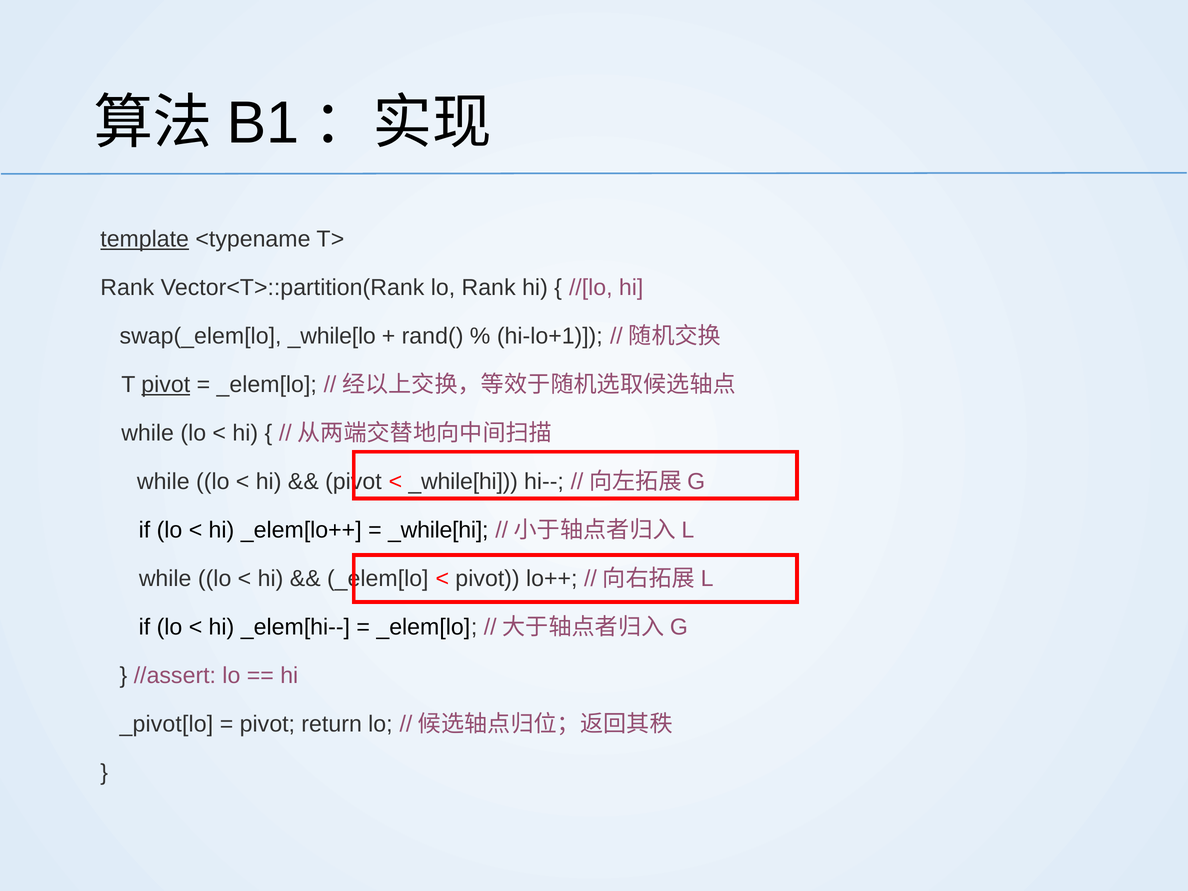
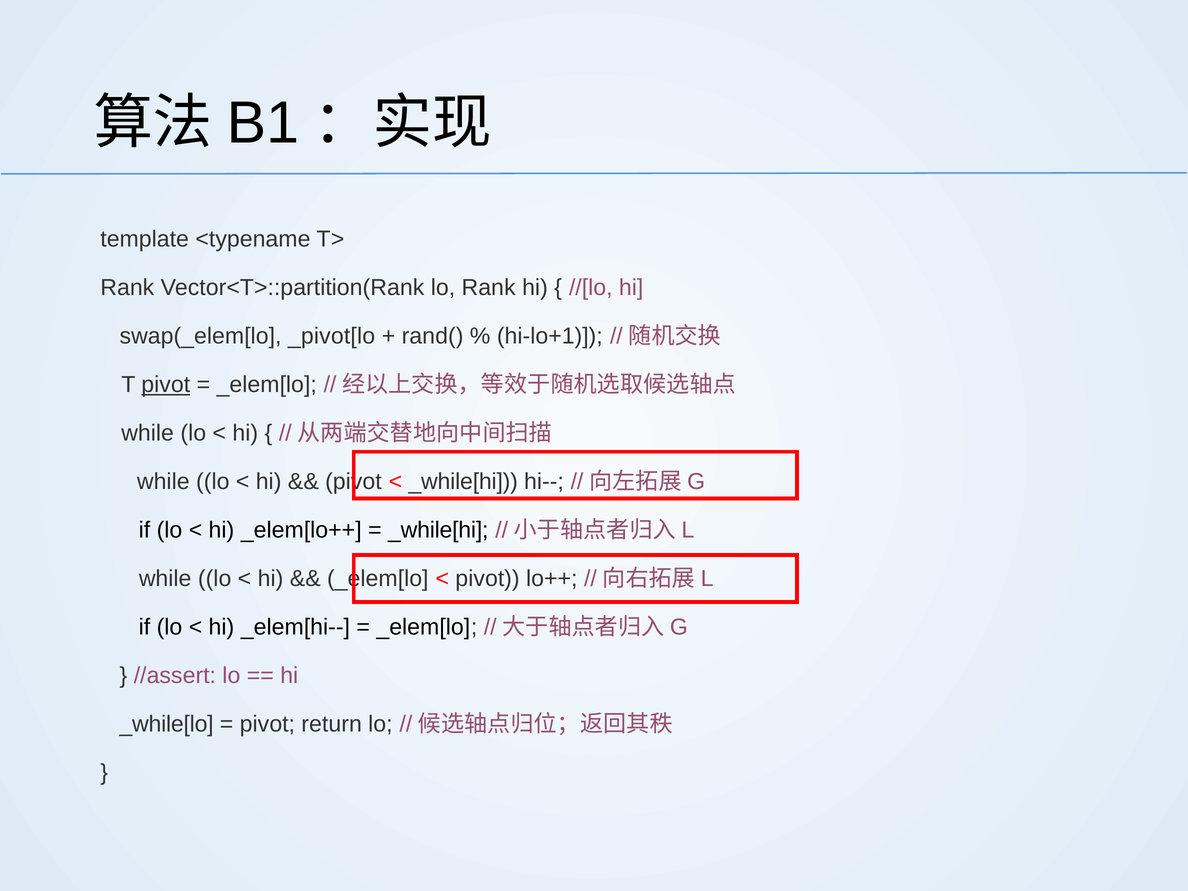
template underline: present -> none
_while[lo: _while[lo -> _pivot[lo
_pivot[lo: _pivot[lo -> _while[lo
